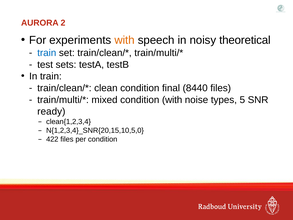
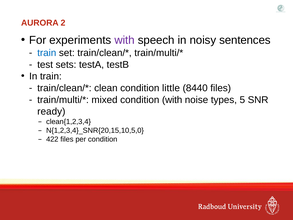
with at (125, 40) colour: orange -> purple
theoretical: theoretical -> sentences
final: final -> little
